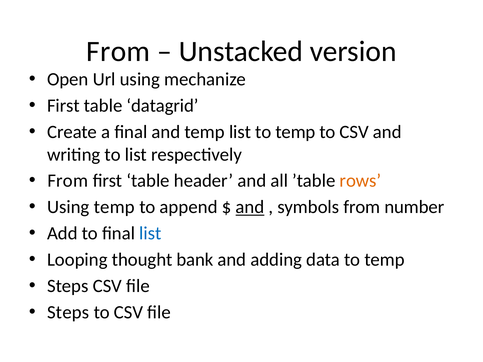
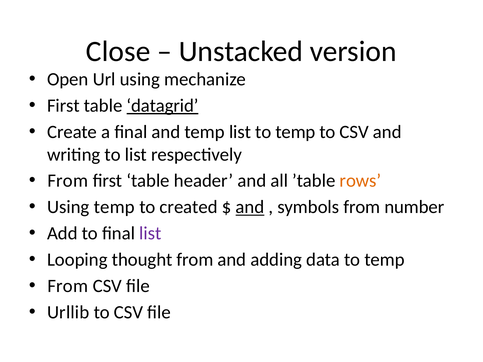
From at (118, 52): From -> Close
datagrid underline: none -> present
append: append -> created
list at (150, 234) colour: blue -> purple
thought bank: bank -> from
Steps at (68, 286): Steps -> From
Steps at (68, 313): Steps -> Urllib
